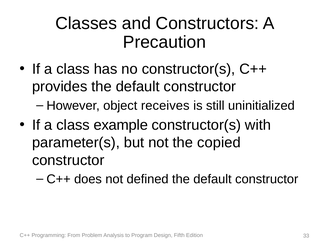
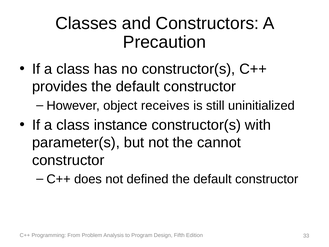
example: example -> instance
copied: copied -> cannot
